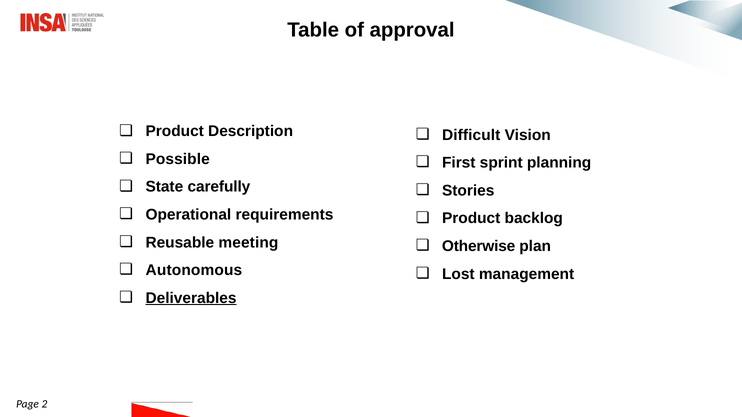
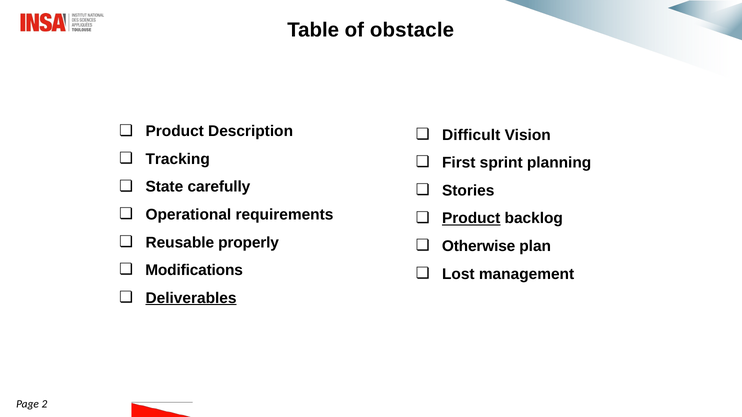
approval: approval -> obstacle
Possible: Possible -> Tracking
Product at (471, 219) underline: none -> present
meeting: meeting -> properly
Autonomous: Autonomous -> Modifications
